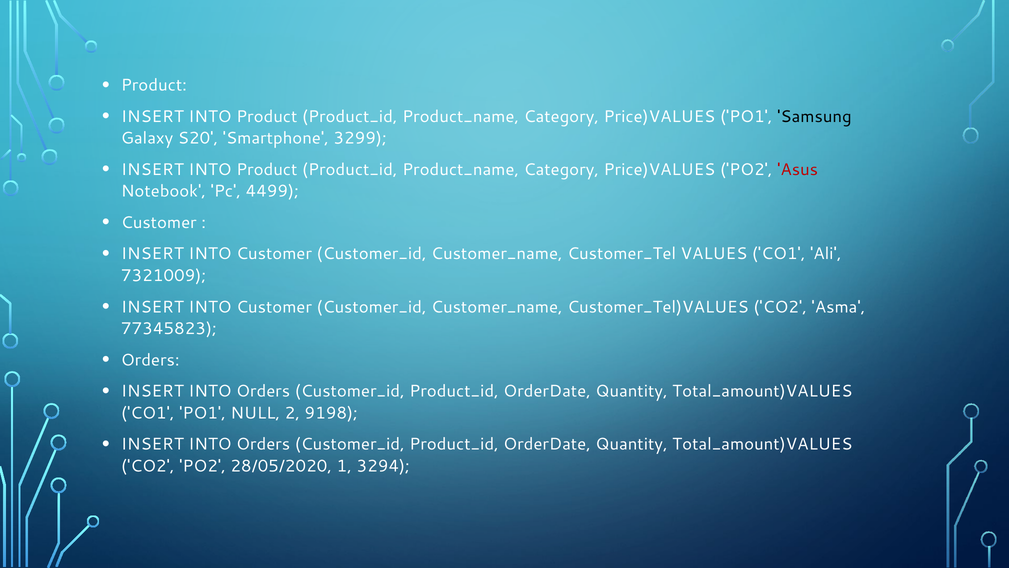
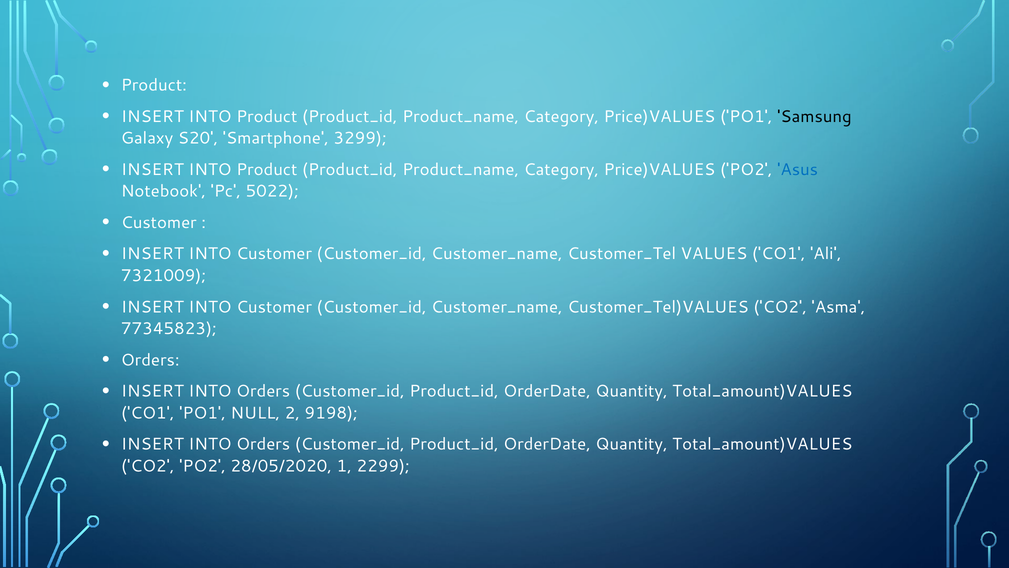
Asus colour: red -> blue
4499: 4499 -> 5022
3294: 3294 -> 2299
